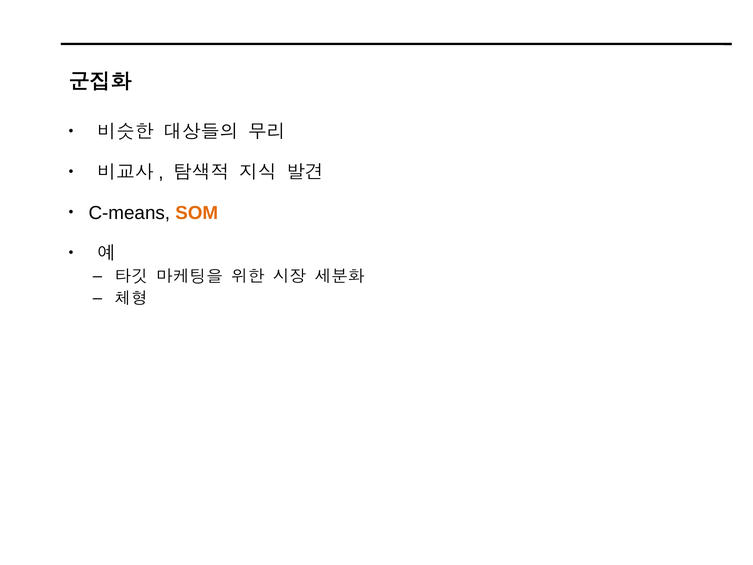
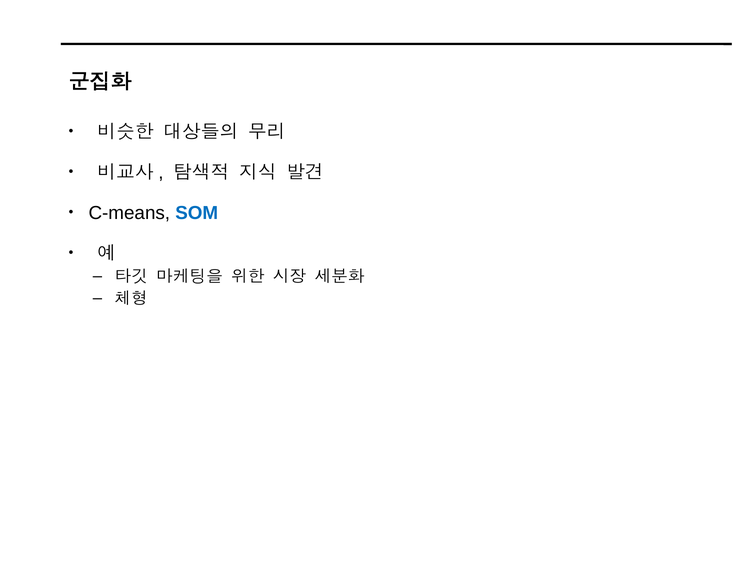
SOM colour: orange -> blue
